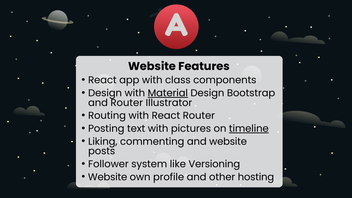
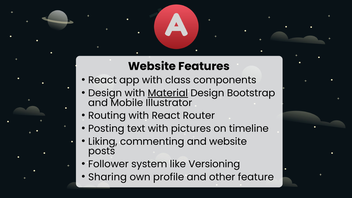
and Router: Router -> Mobile
timeline underline: present -> none
Website at (108, 177): Website -> Sharing
hosting: hosting -> feature
